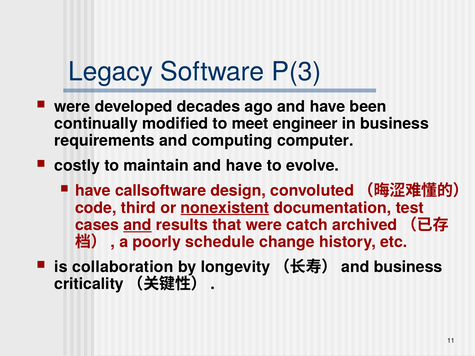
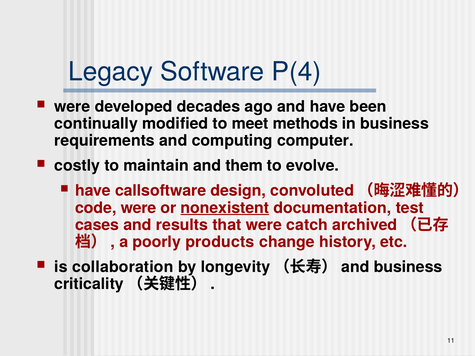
P(3: P(3 -> P(4
engineer: engineer -> methods
maintain and have: have -> them
third at (138, 208): third -> were
and at (138, 225) underline: present -> none
schedule: schedule -> products
